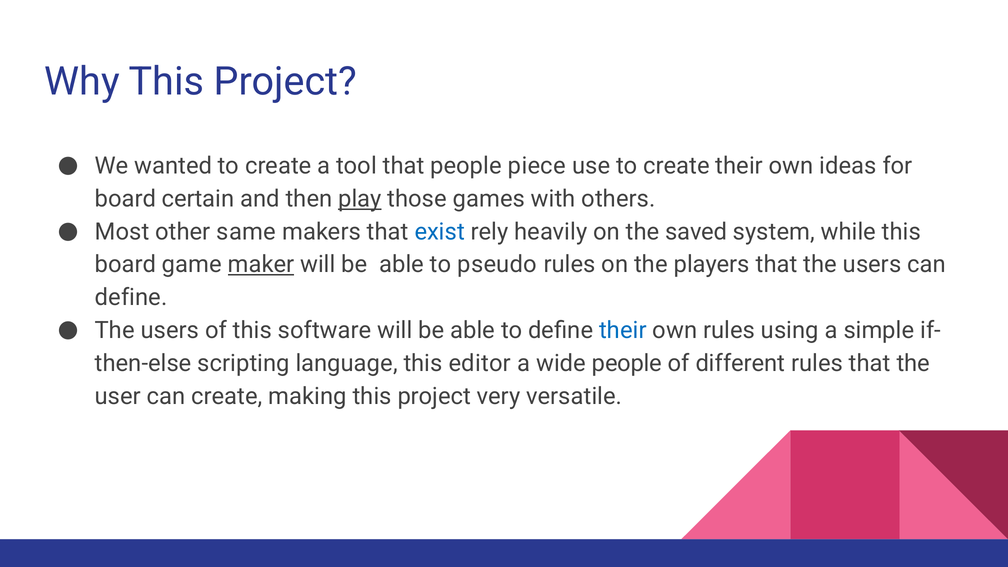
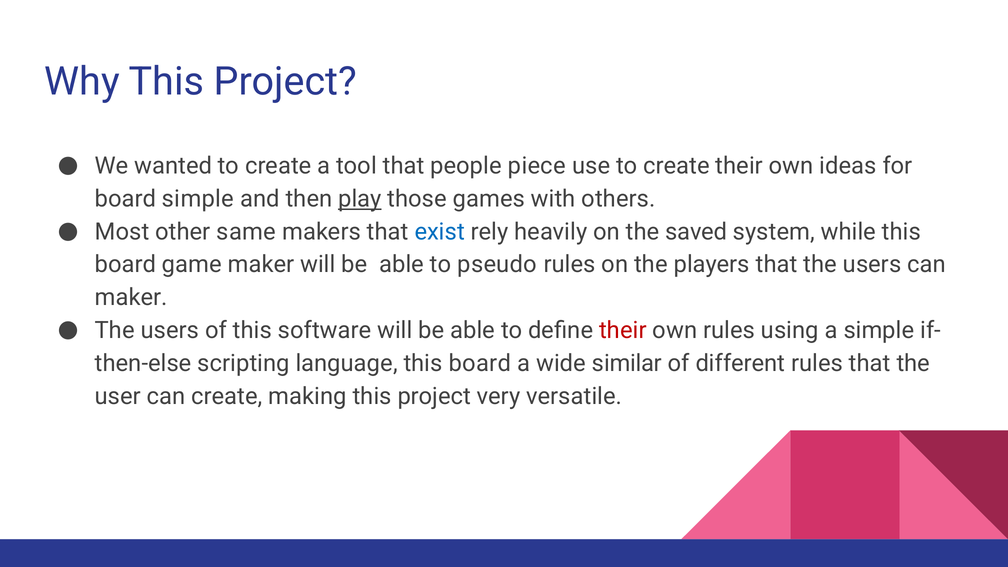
board certain: certain -> simple
maker at (261, 265) underline: present -> none
define at (131, 298): define -> maker
their at (623, 330) colour: blue -> red
language this editor: editor -> board
wide people: people -> similar
